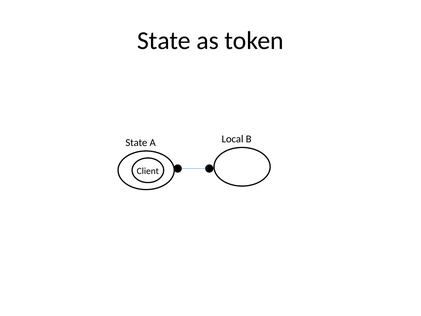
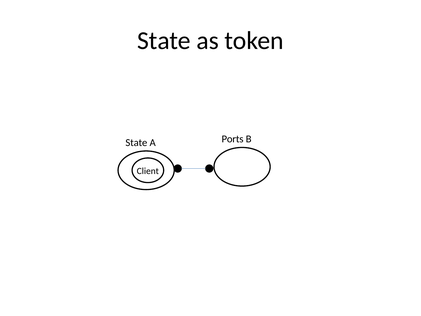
Local: Local -> Ports
